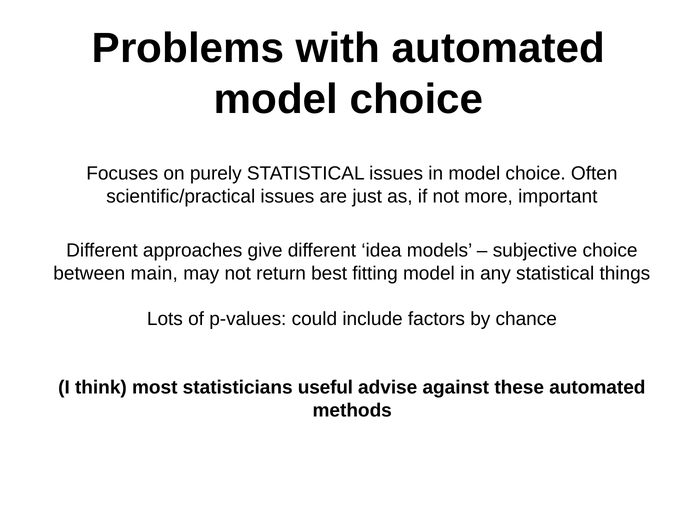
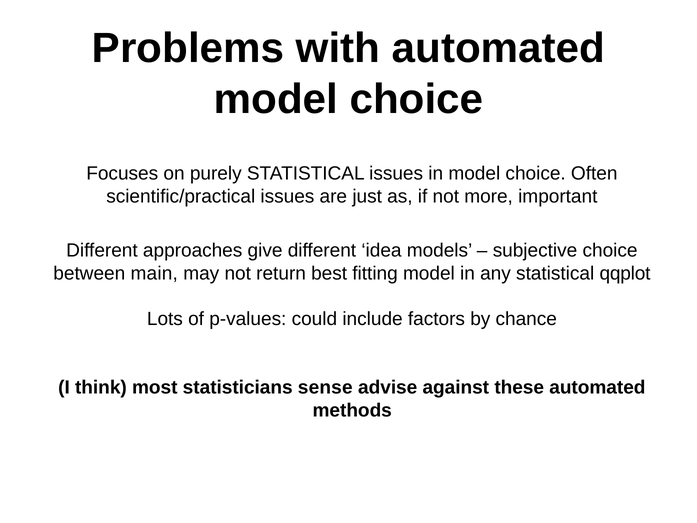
things: things -> qqplot
useful: useful -> sense
